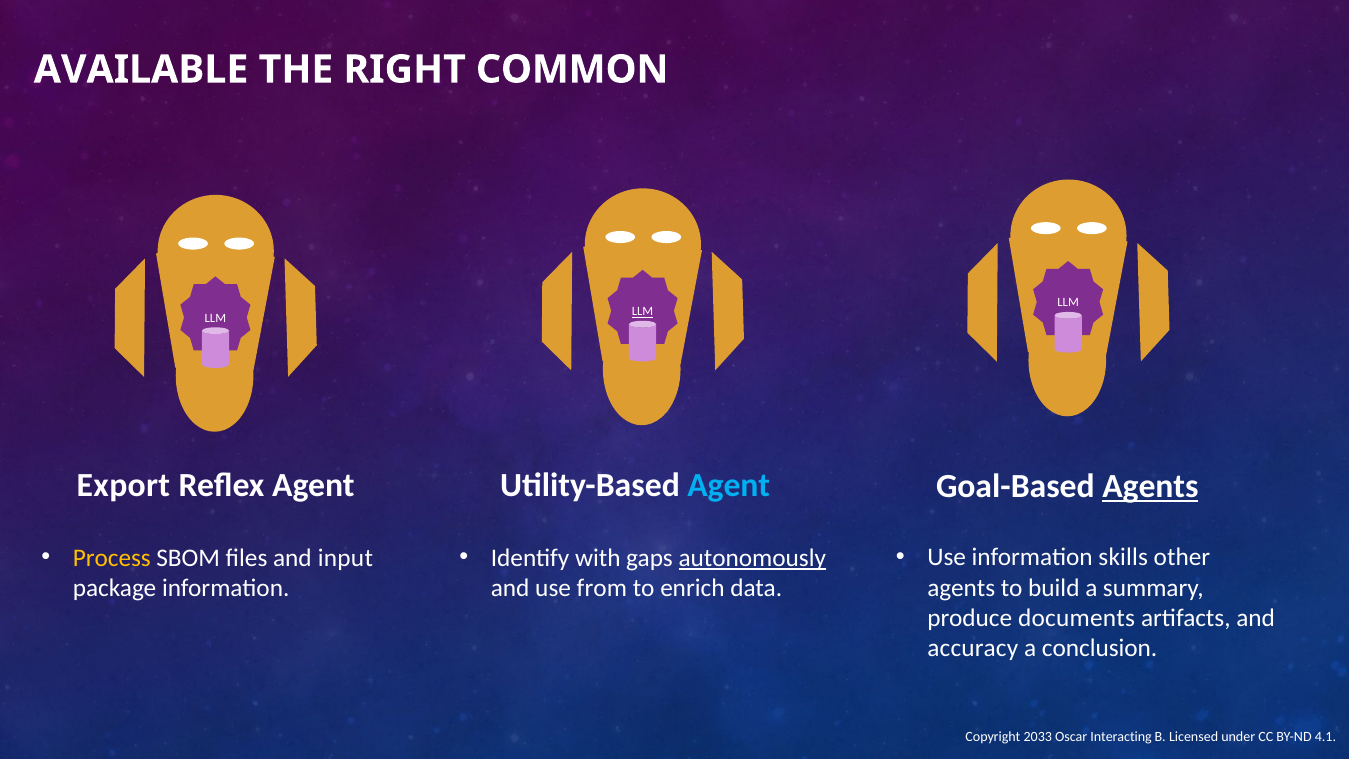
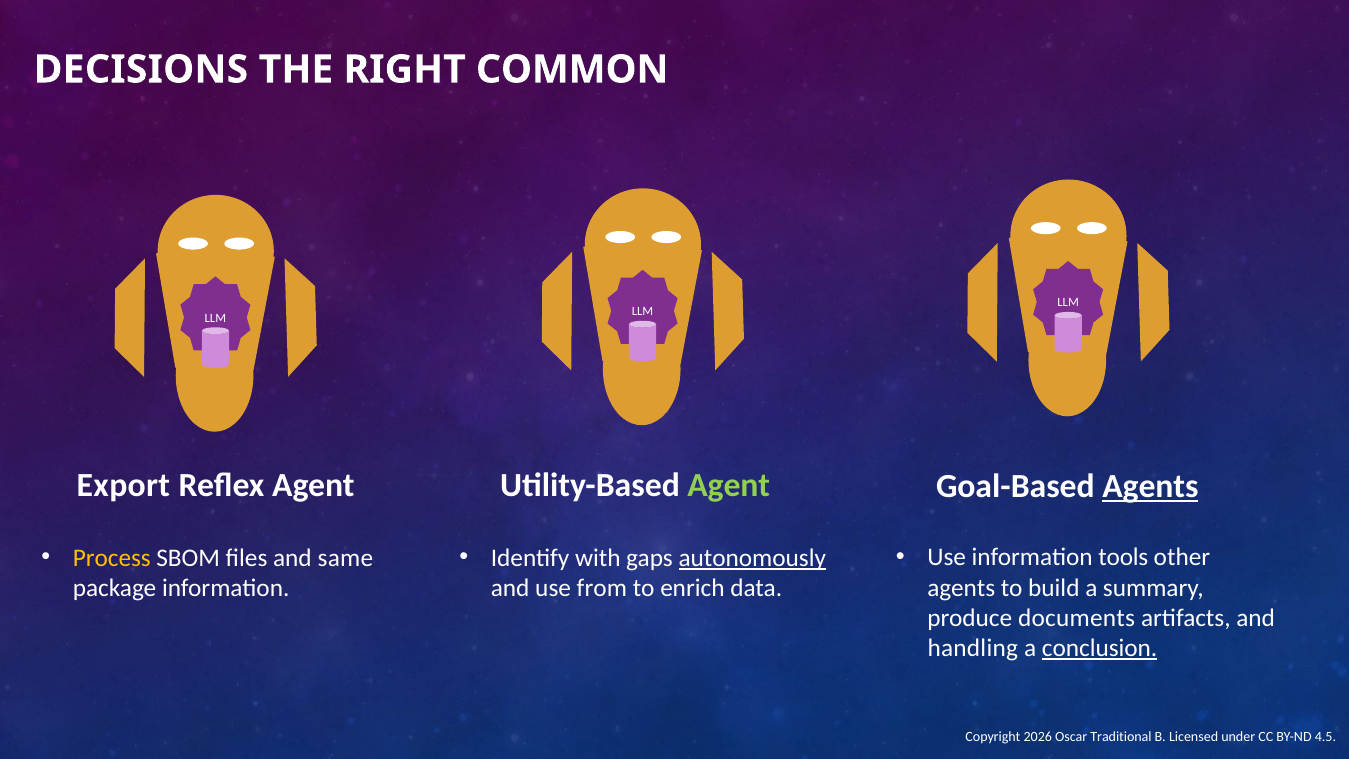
AVAILABLE: AVAILABLE -> DECISIONS
LLM at (643, 312) underline: present -> none
Agent at (729, 485) colour: light blue -> light green
skills: skills -> tools
input: input -> same
accuracy: accuracy -> handling
conclusion underline: none -> present
2033: 2033 -> 2026
Interacting: Interacting -> Traditional
4.1: 4.1 -> 4.5
